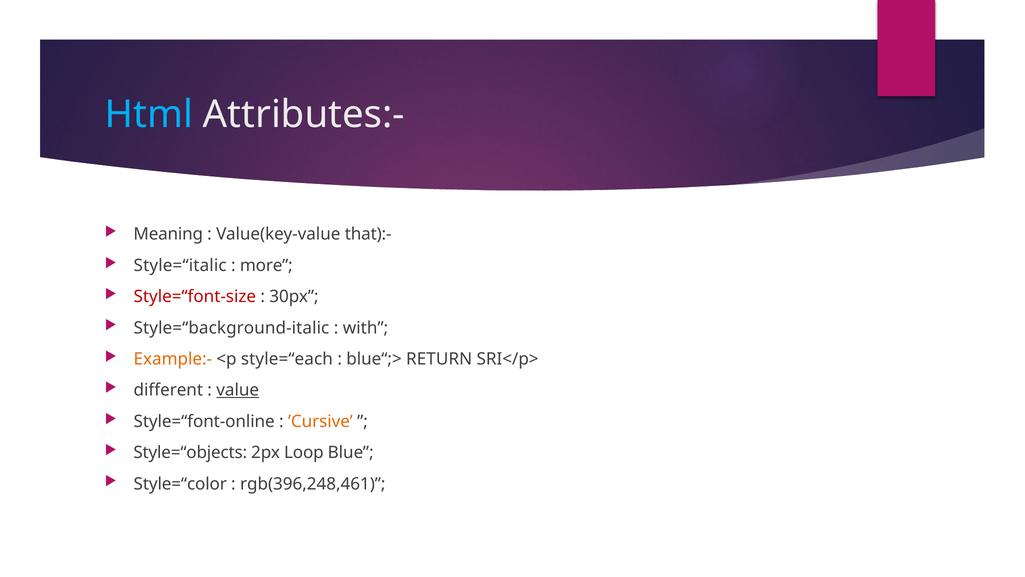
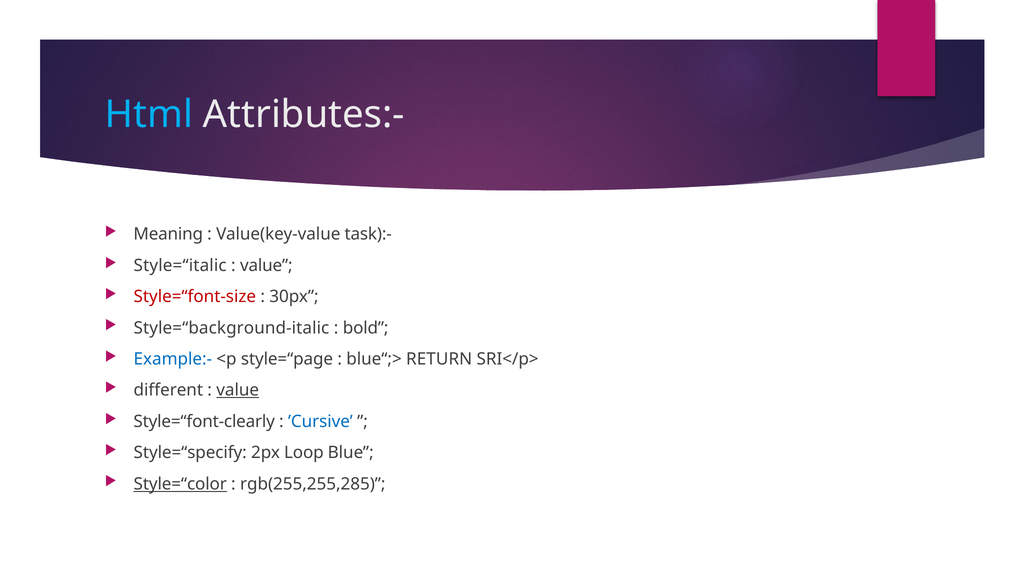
that):-: that):- -> task):-
more at (266, 265): more -> value
with: with -> bold
Example:- colour: orange -> blue
style=“each: style=“each -> style=“page
Style=“font-online: Style=“font-online -> Style=“font-clearly
’Cursive colour: orange -> blue
Style=“objects: Style=“objects -> Style=“specify
Style=“color underline: none -> present
rgb(396,248,461: rgb(396,248,461 -> rgb(255,255,285
